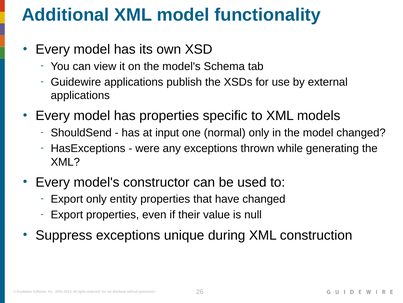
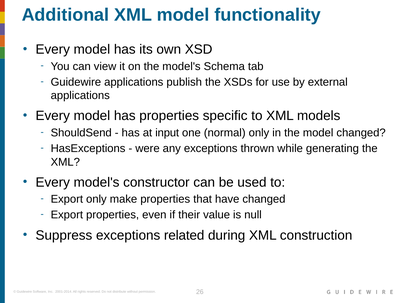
entity: entity -> make
unique: unique -> related
